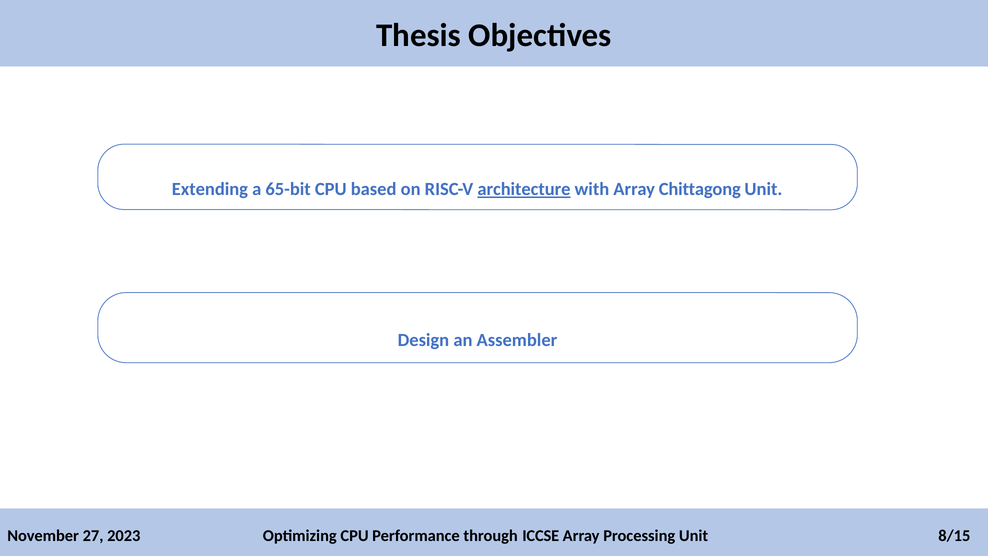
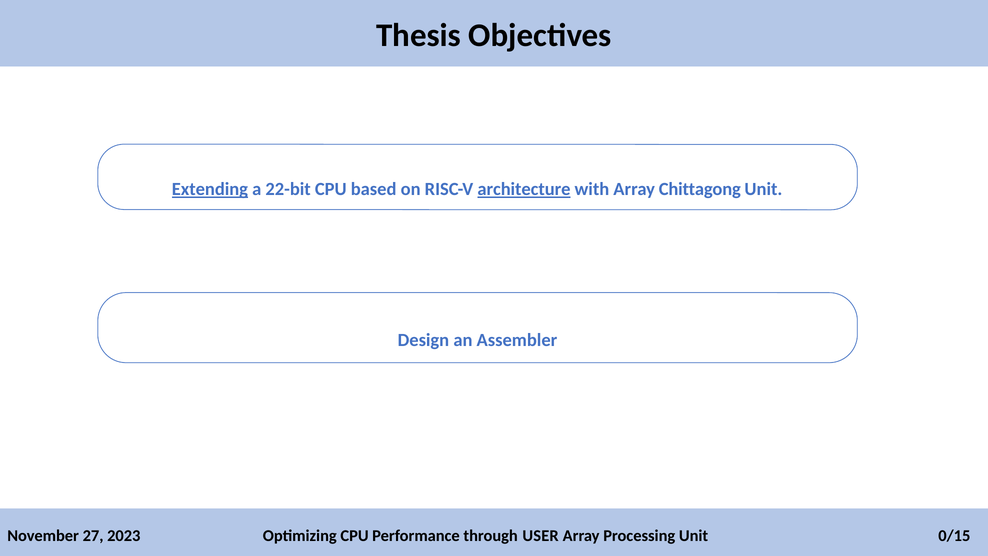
Extending underline: none -> present
65-bit: 65-bit -> 22-bit
ICCSE: ICCSE -> USER
8/15: 8/15 -> 0/15
